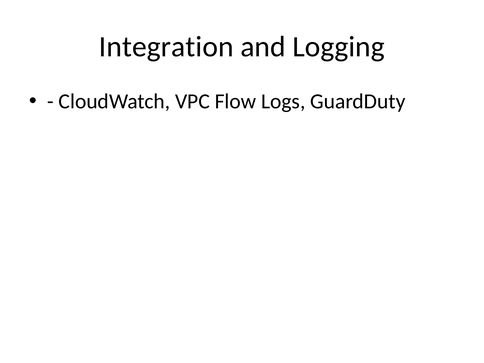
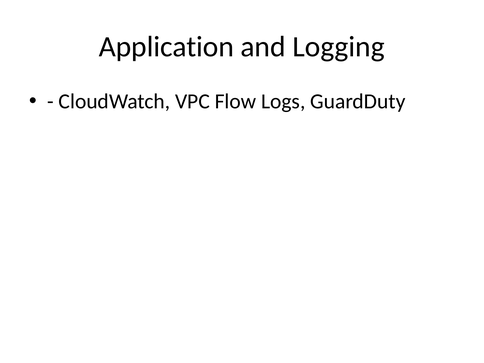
Integration: Integration -> Application
